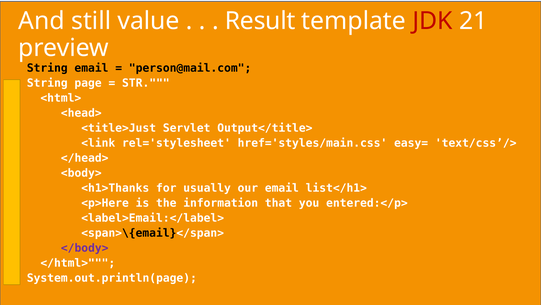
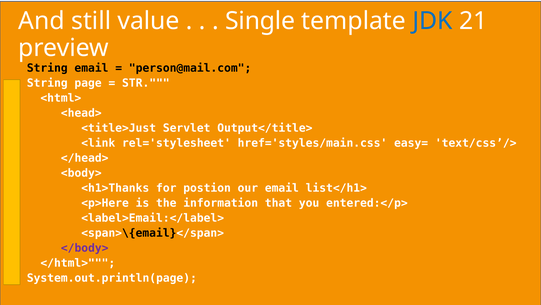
Result: Result -> Single
JDK colour: red -> blue
usually: usually -> postion
